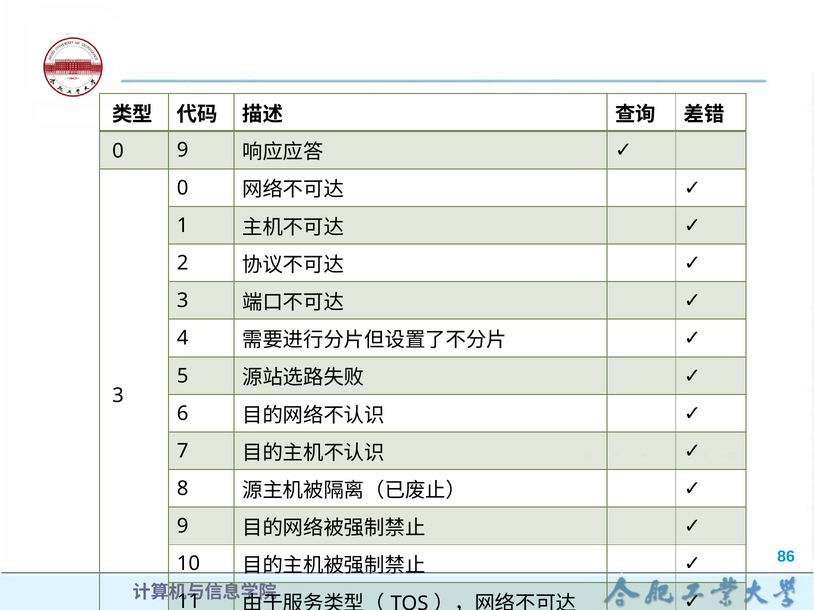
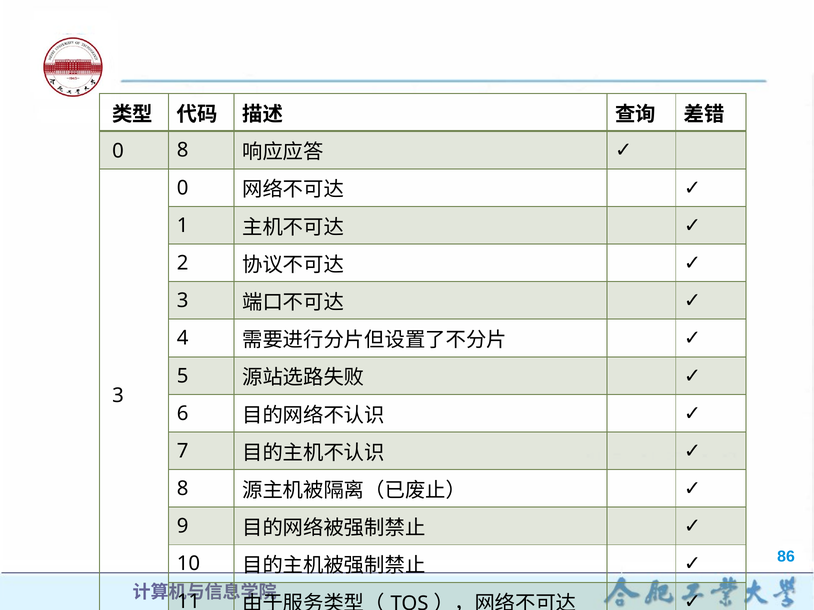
0 9: 9 -> 8
